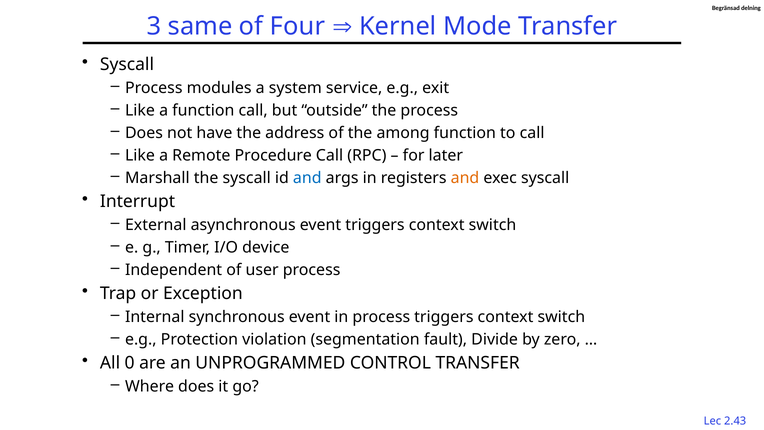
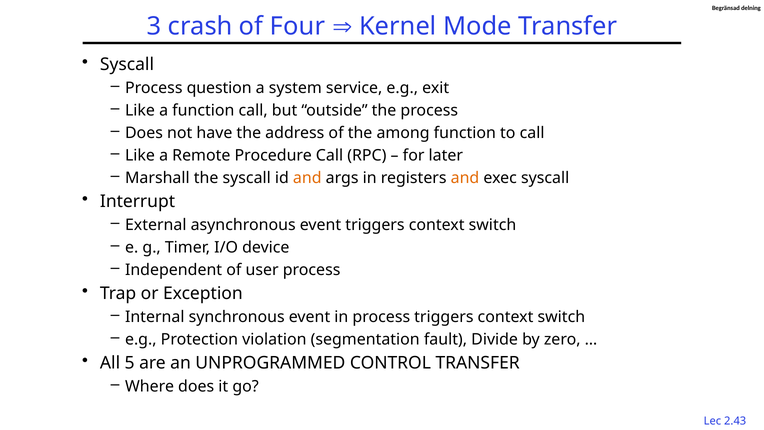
same: same -> crash
modules: modules -> question
and at (307, 178) colour: blue -> orange
0: 0 -> 5
